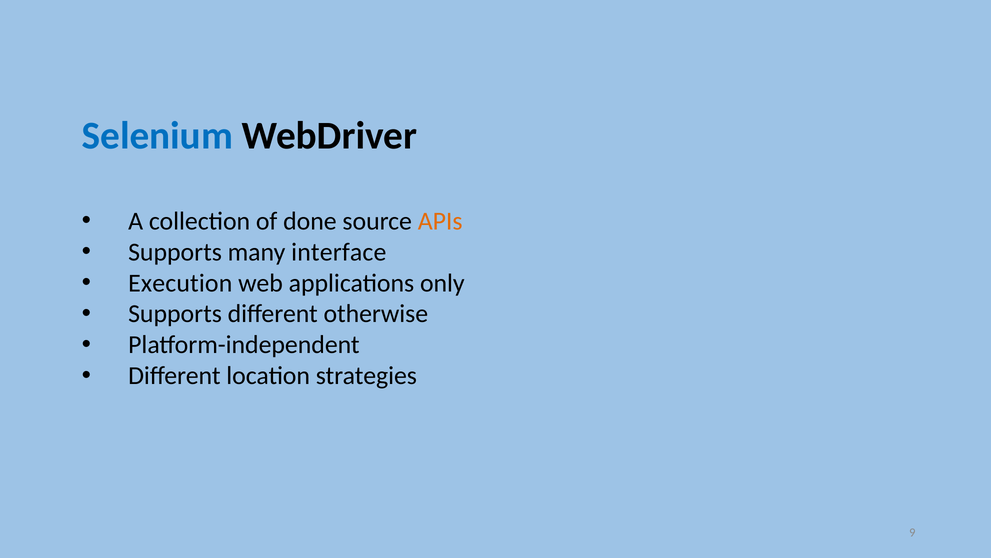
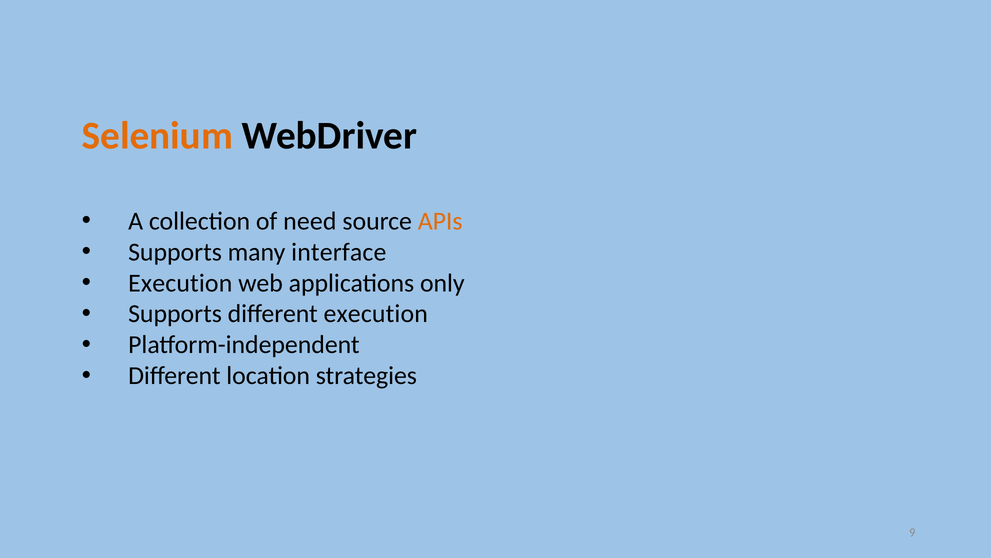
Selenium colour: blue -> orange
done: done -> need
different otherwise: otherwise -> execution
